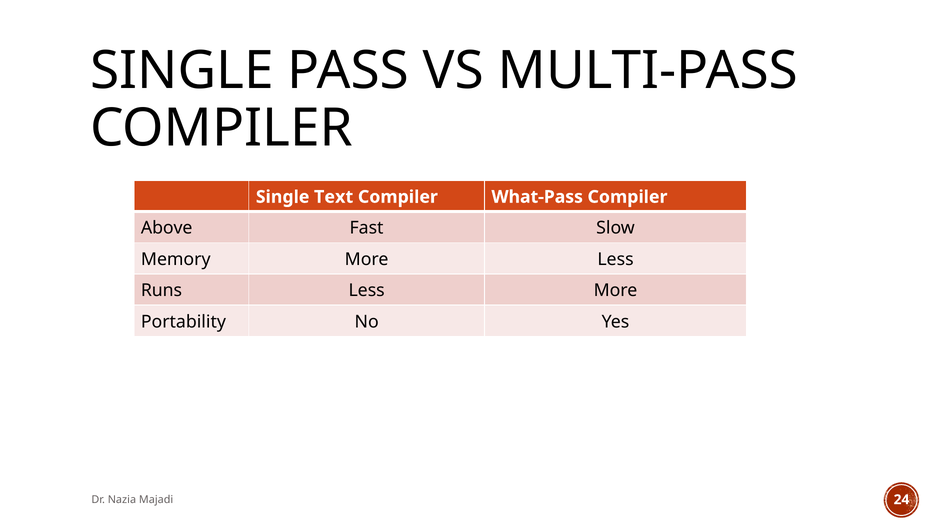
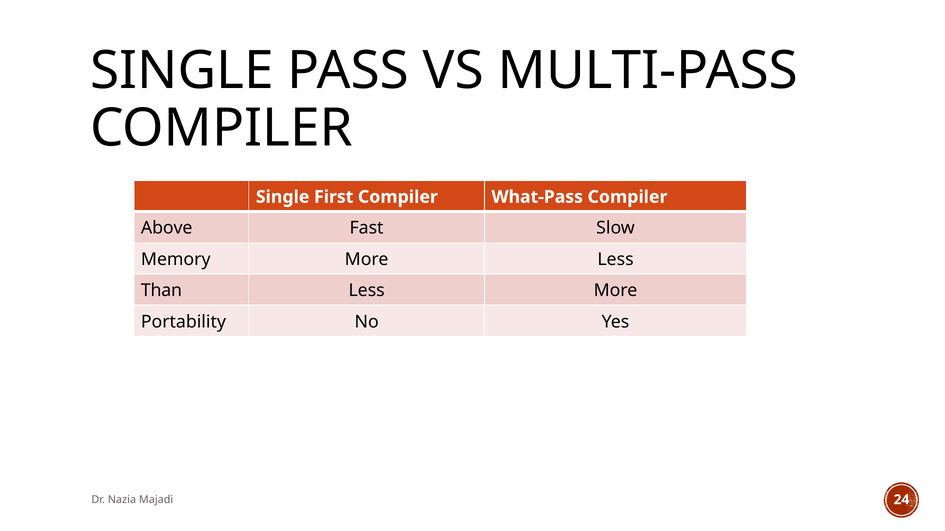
Text: Text -> First
Runs: Runs -> Than
